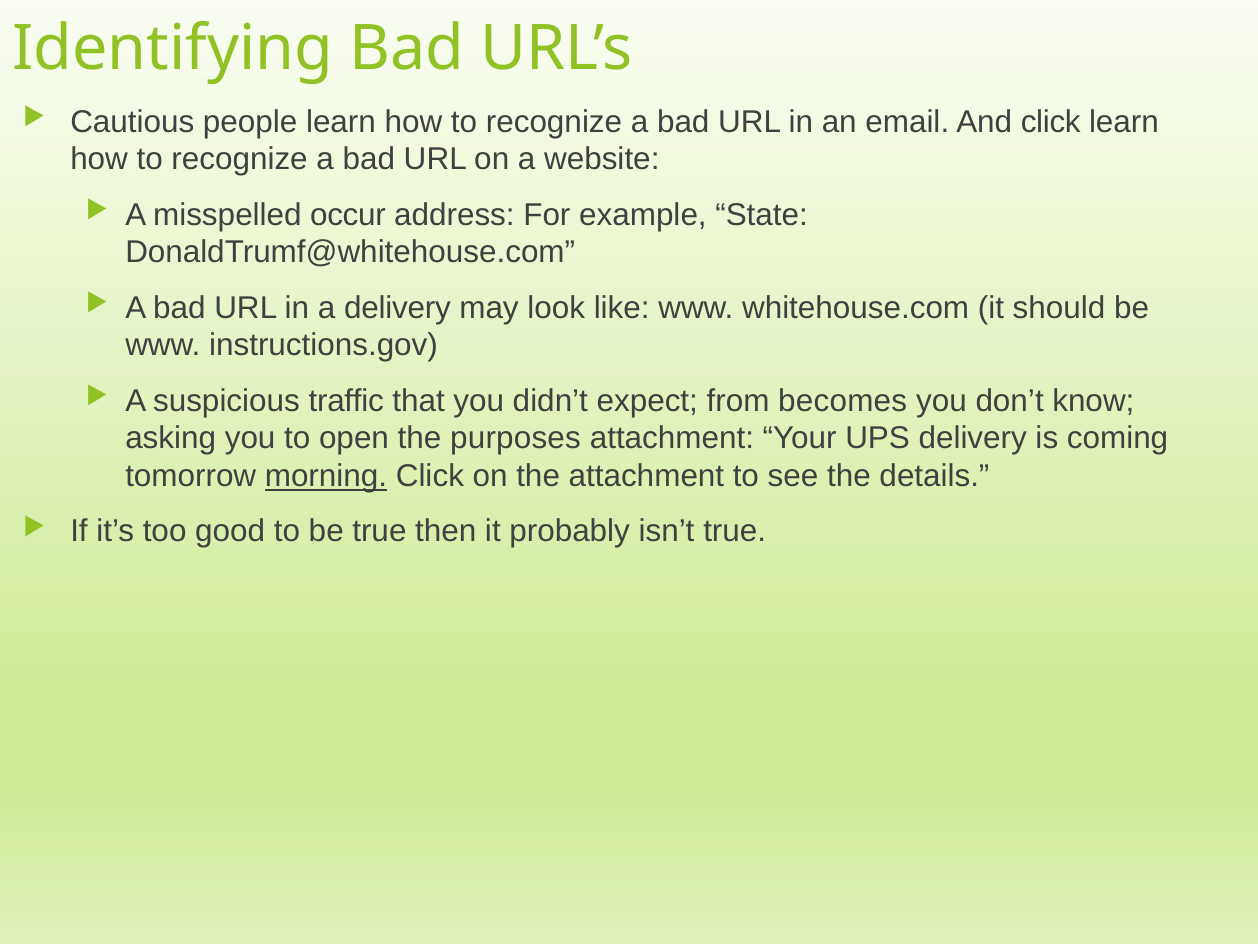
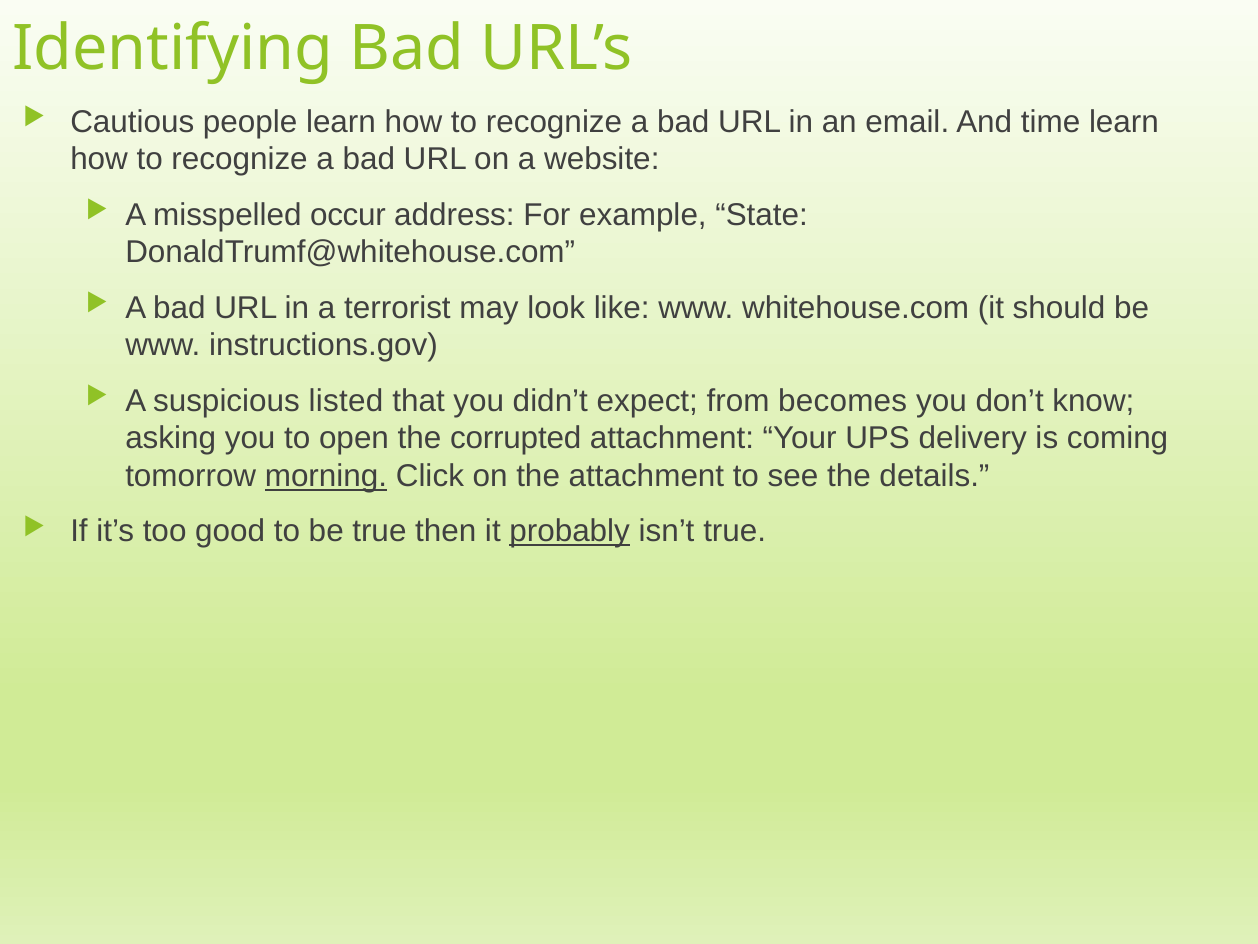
And click: click -> time
a delivery: delivery -> terrorist
traffic: traffic -> listed
purposes: purposes -> corrupted
probably underline: none -> present
